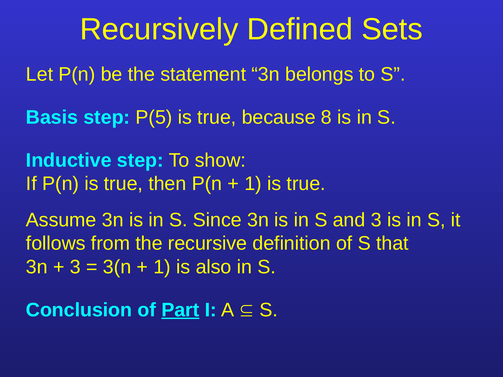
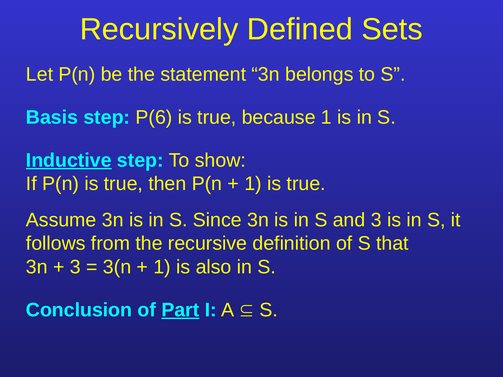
P(5: P(5 -> P(6
because 8: 8 -> 1
Inductive underline: none -> present
